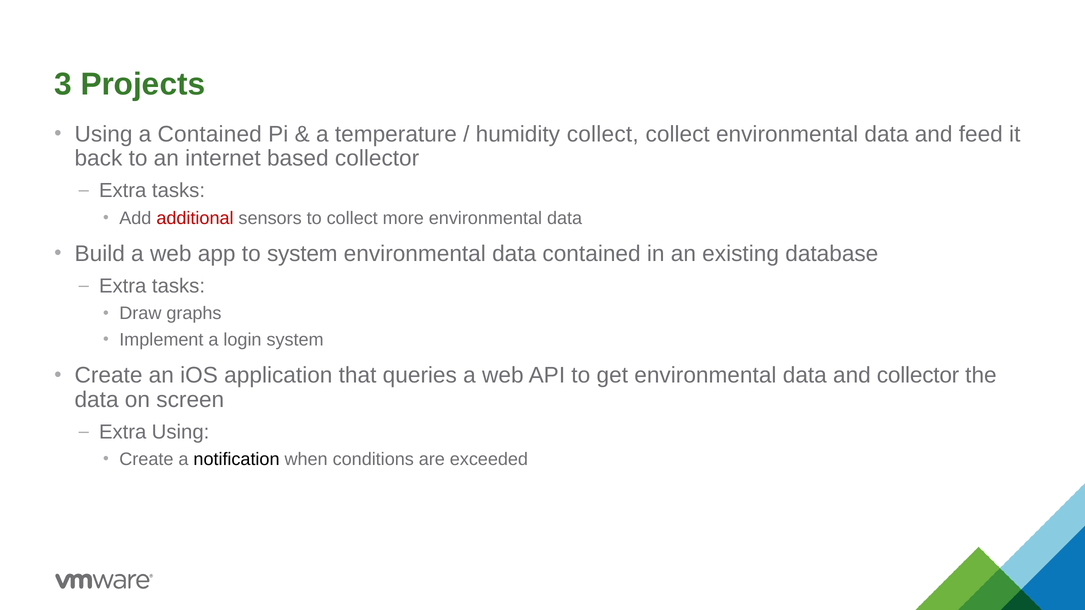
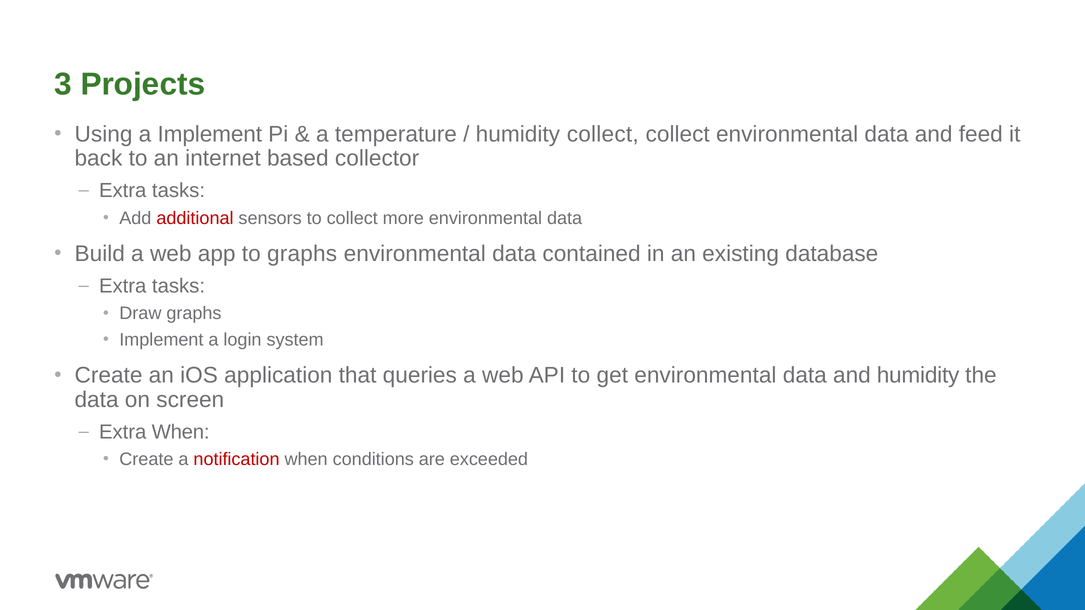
a Contained: Contained -> Implement
to system: system -> graphs
and collector: collector -> humidity
Extra Using: Using -> When
notification colour: black -> red
